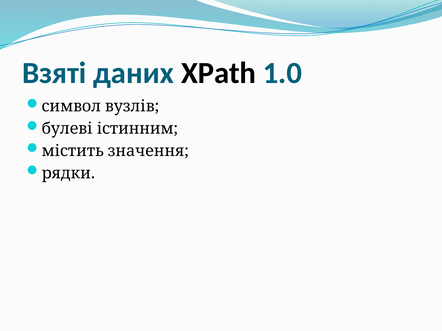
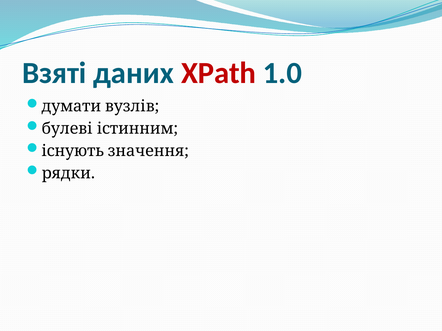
XPath colour: black -> red
символ: символ -> думати
містить: містить -> існують
